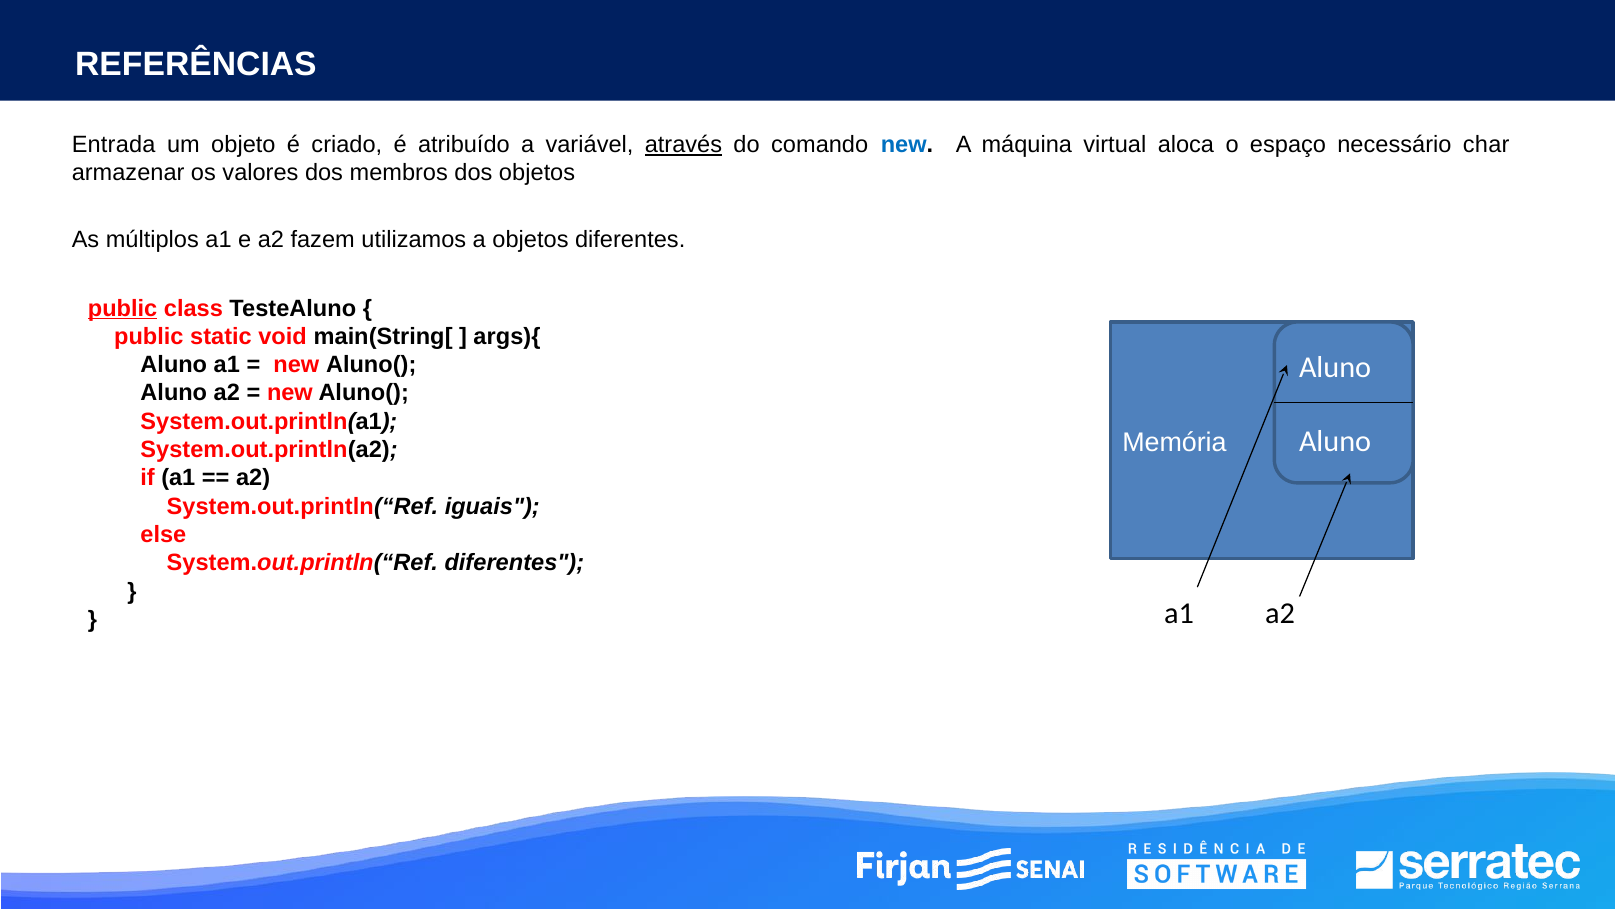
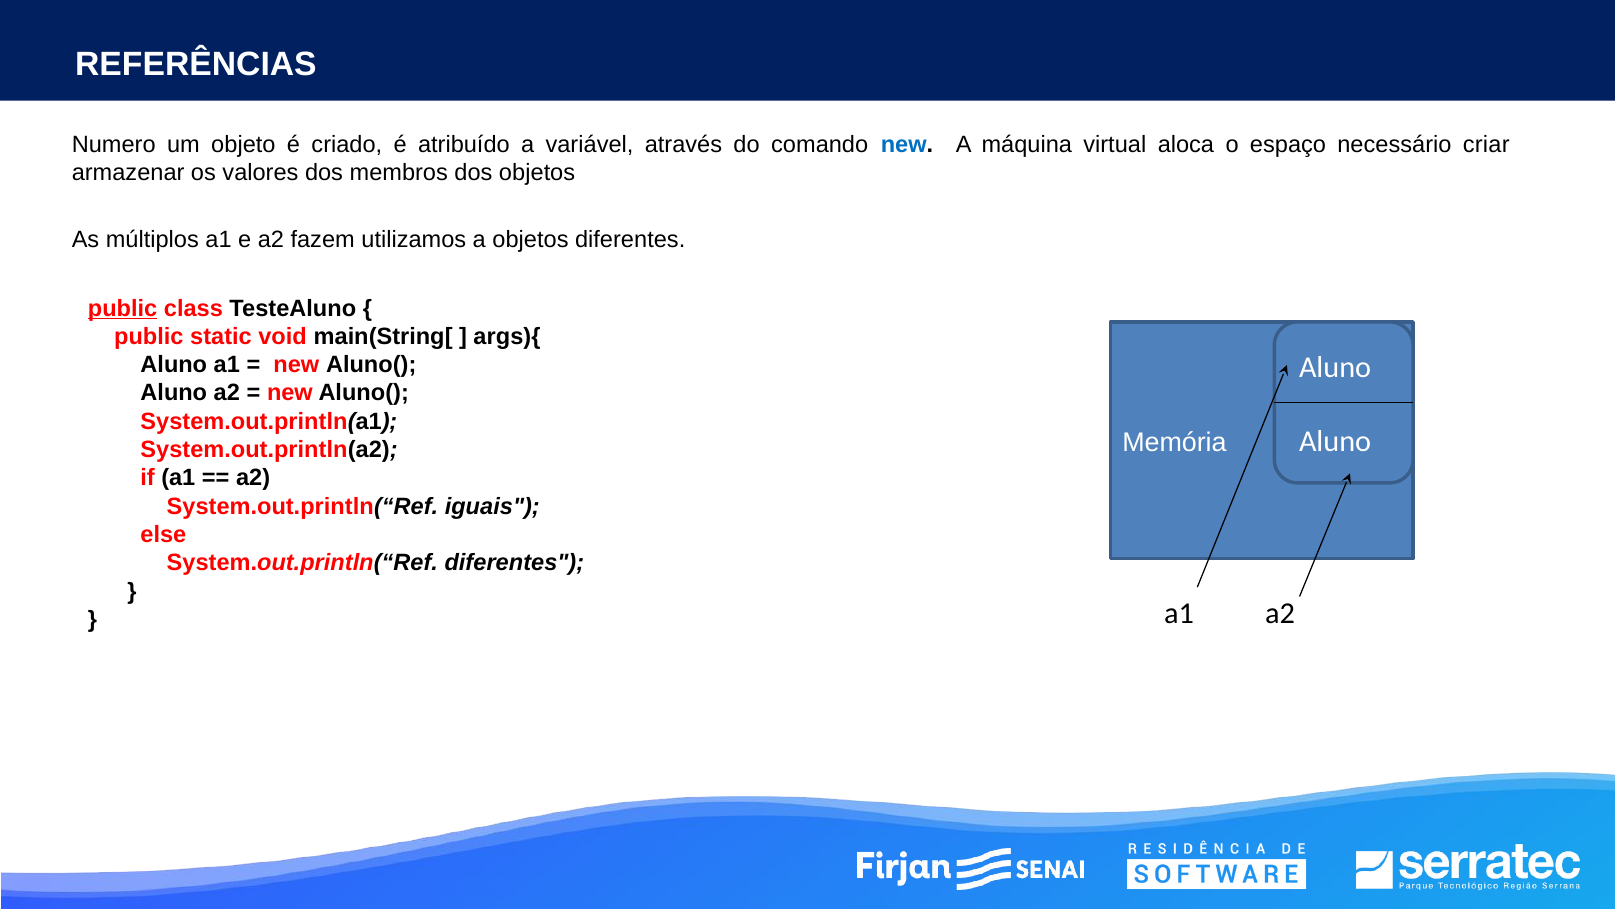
Entrada: Entrada -> Numero
através underline: present -> none
char: char -> criar
